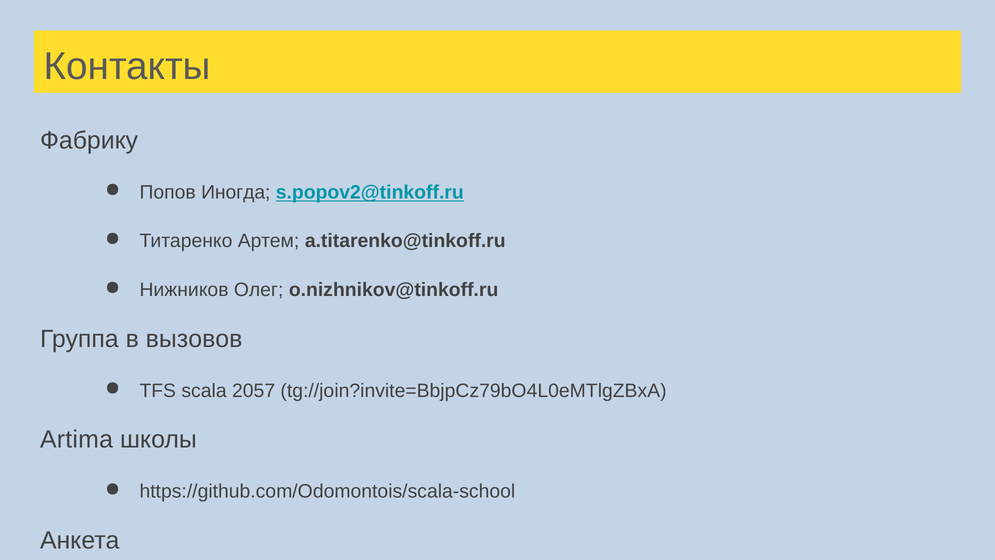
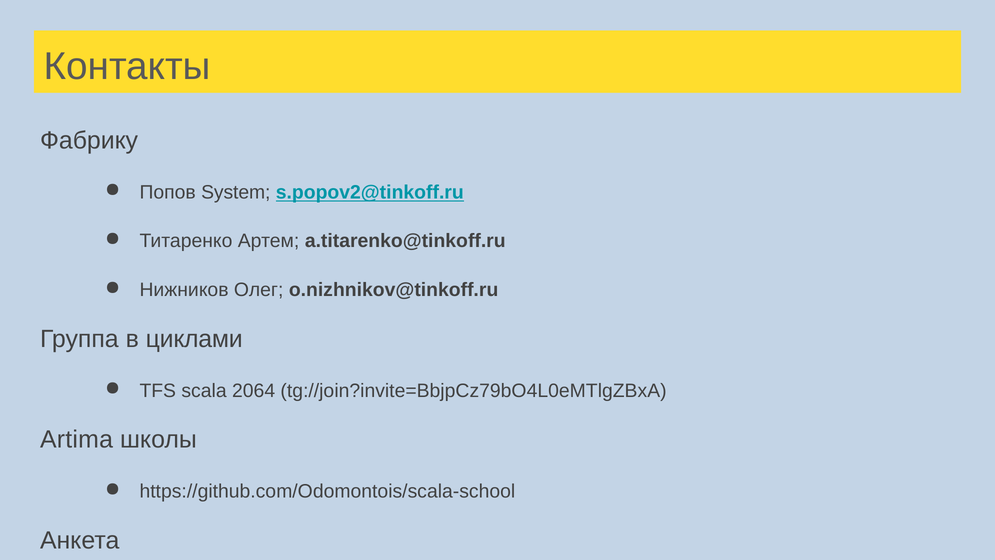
Иногда: Иногда -> System
вызовов: вызовов -> циклами
2057: 2057 -> 2064
